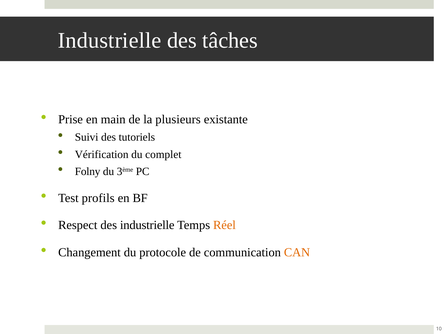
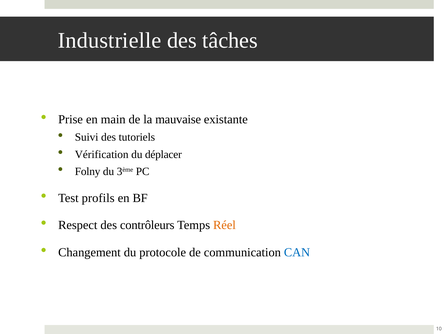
plusieurs: plusieurs -> mauvaise
complet: complet -> déplacer
des industrielle: industrielle -> contrôleurs
CAN colour: orange -> blue
